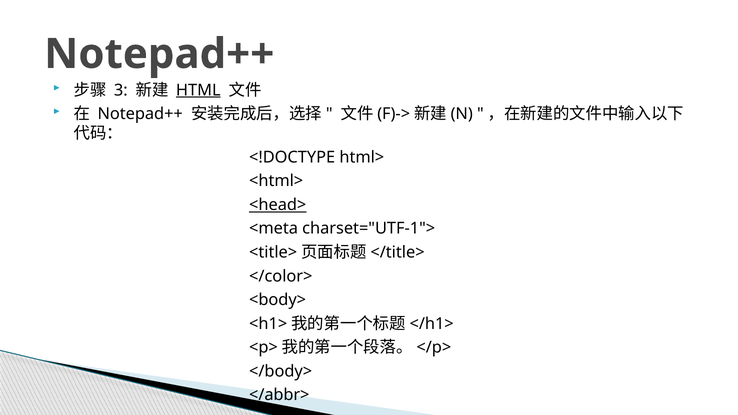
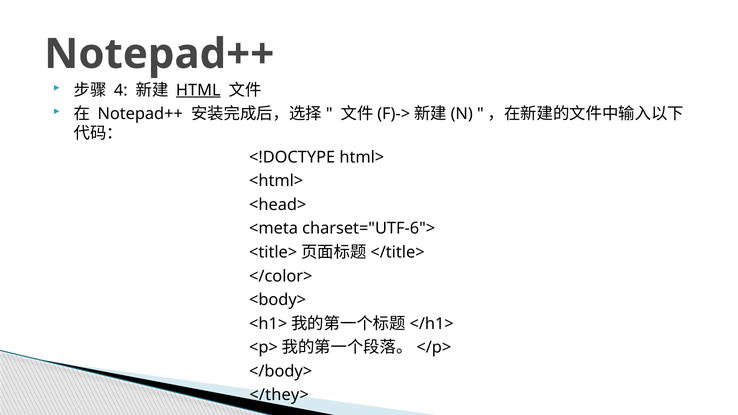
3: 3 -> 4
<head> underline: present -> none
charset="UTF-1">: charset="UTF-1"> -> charset="UTF-6">
</abbr>: </abbr> -> </they>
